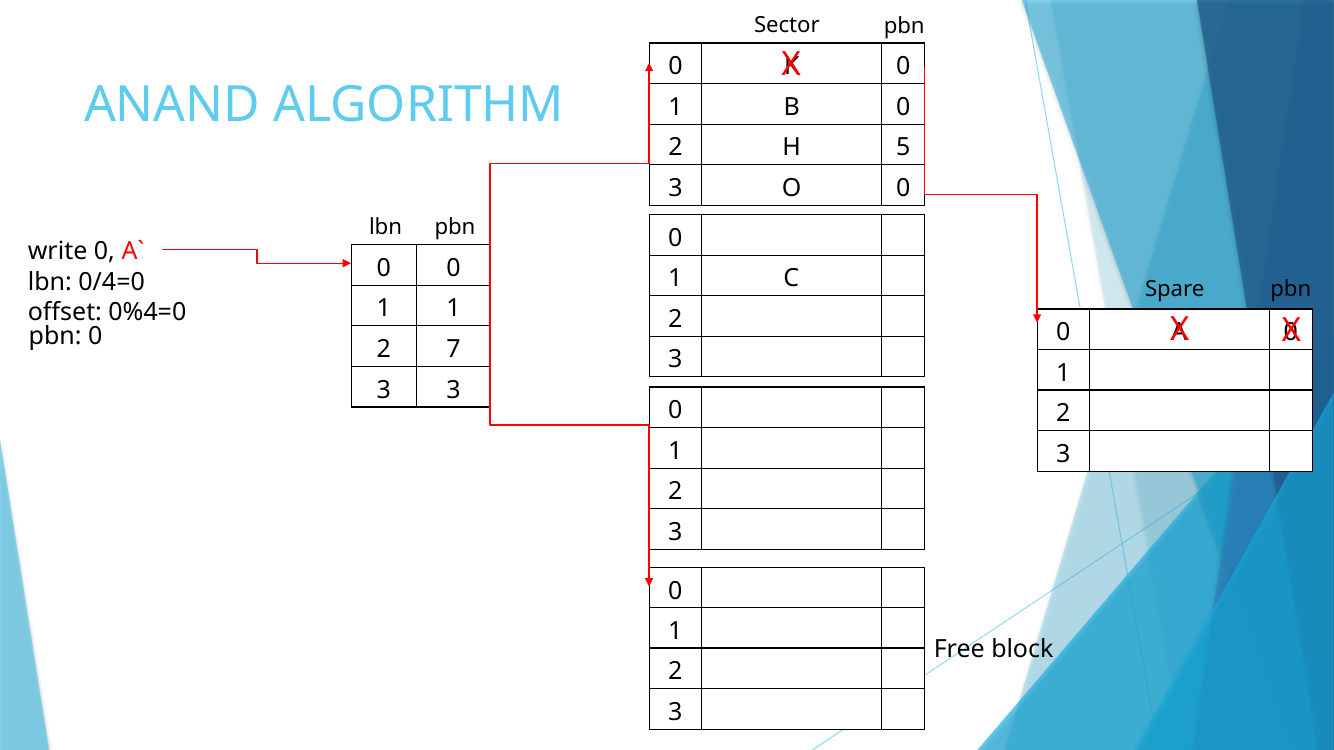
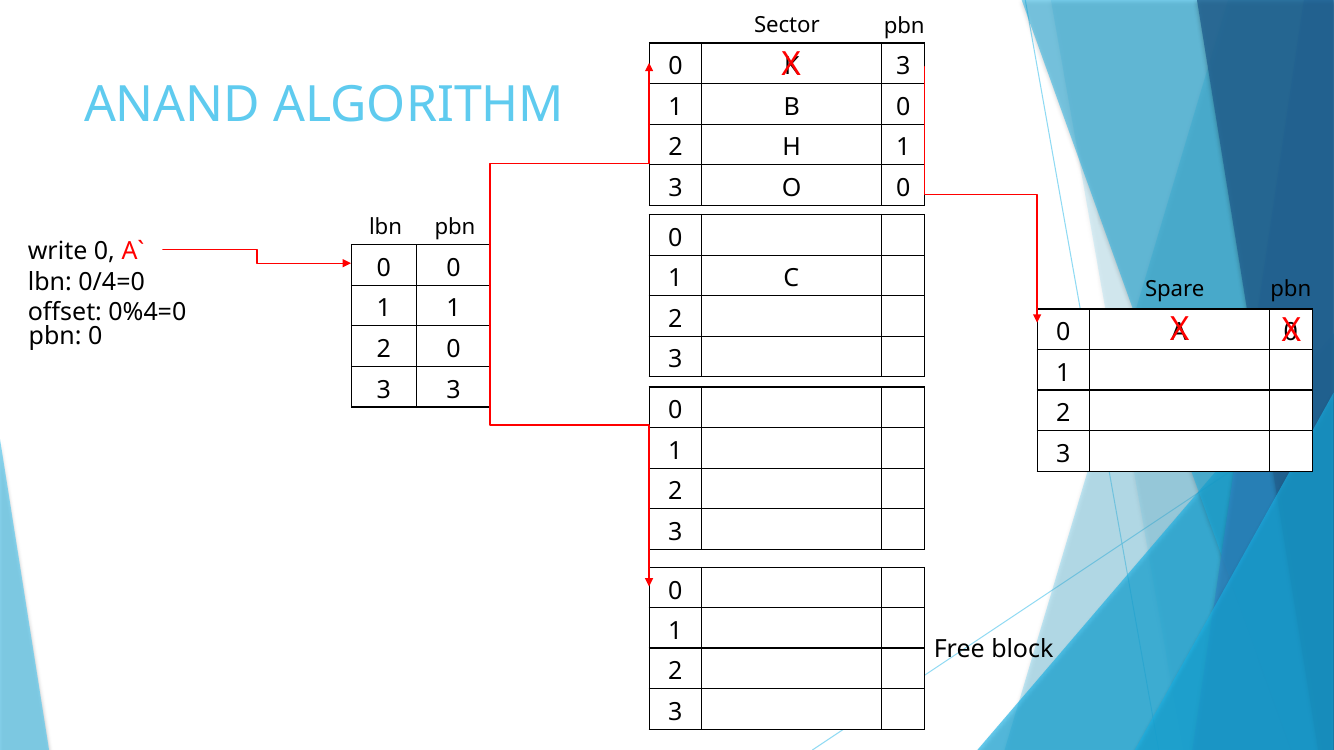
0 at (903, 66): 0 -> 3
H 5: 5 -> 1
2 7: 7 -> 0
